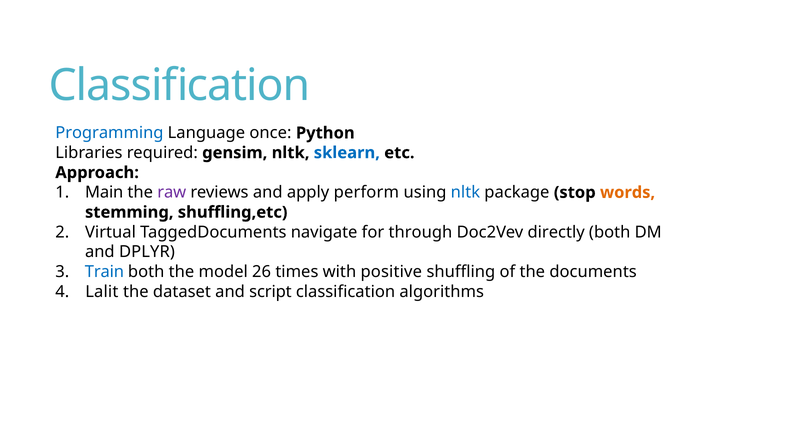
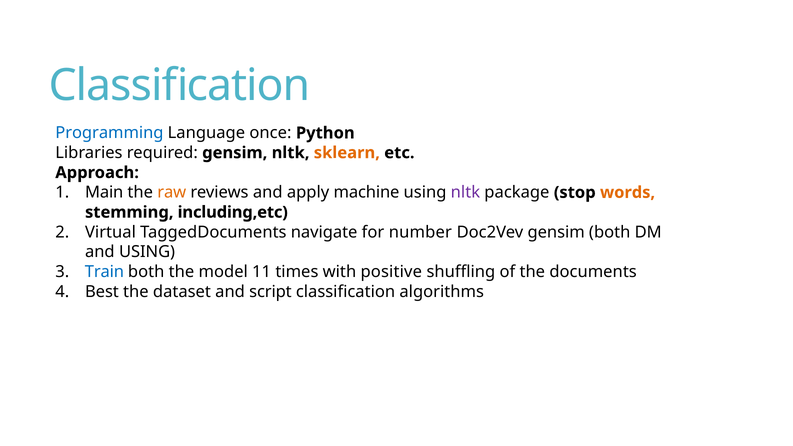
sklearn colour: blue -> orange
raw colour: purple -> orange
perform: perform -> machine
nltk at (465, 193) colour: blue -> purple
shuffling,etc: shuffling,etc -> including,etc
through: through -> number
Doc2Vev directly: directly -> gensim
and DPLYR: DPLYR -> USING
26: 26 -> 11
Lalit: Lalit -> Best
